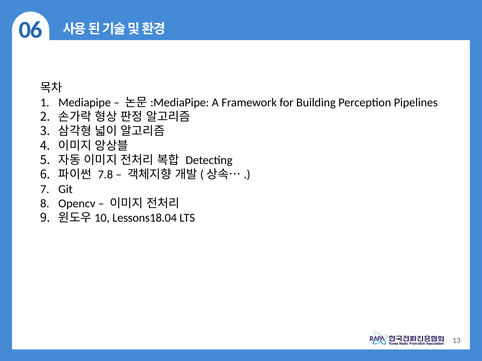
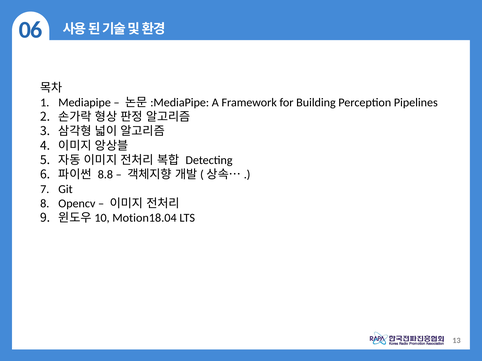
7.8: 7.8 -> 8.8
Lessons18.04: Lessons18.04 -> Motion18.04
